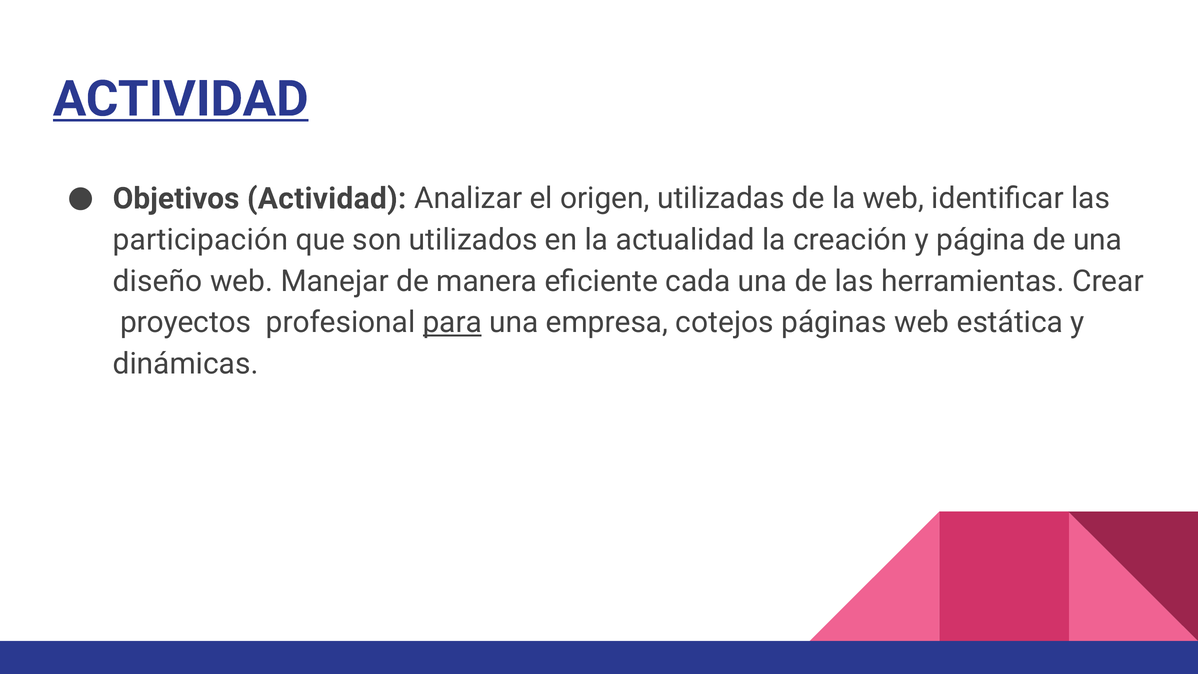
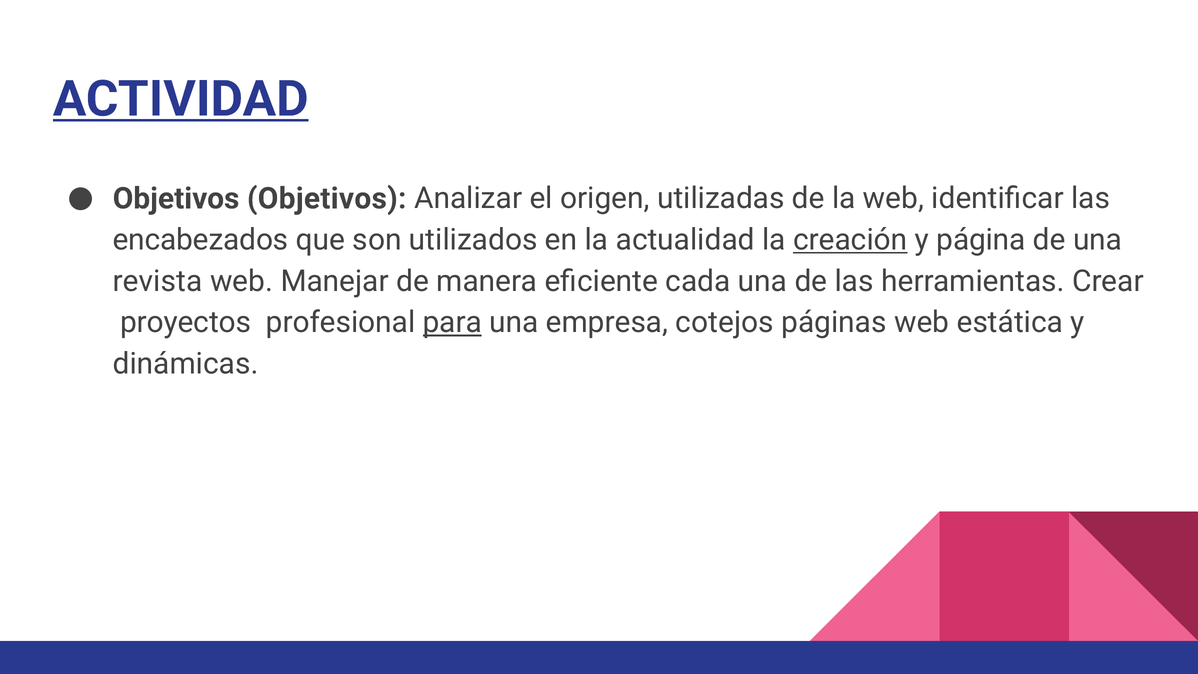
Objetivos Actividad: Actividad -> Objetivos
participación: participación -> encabezados
creación underline: none -> present
diseño: diseño -> revista
